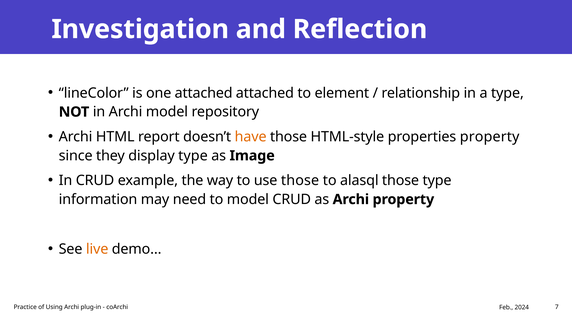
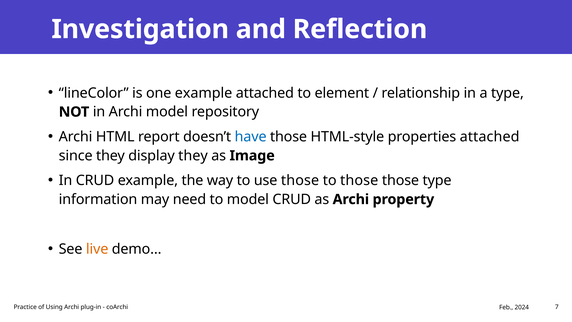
one attached: attached -> example
have colour: orange -> blue
properties property: property -> attached
display type: type -> they
to alasql: alasql -> those
